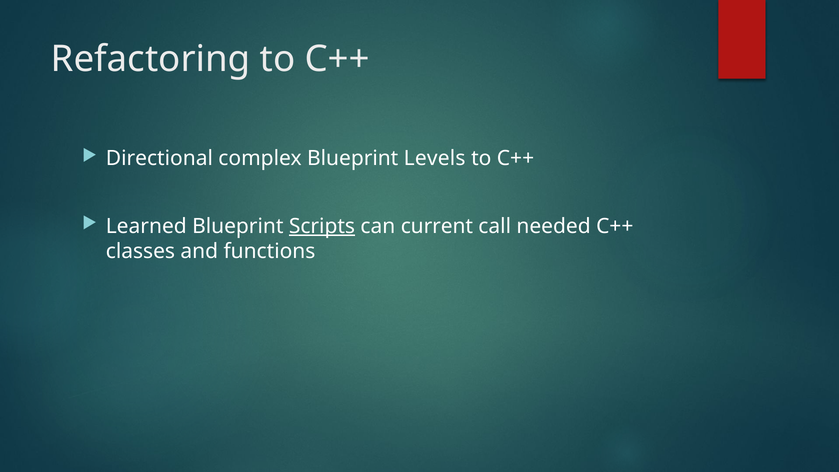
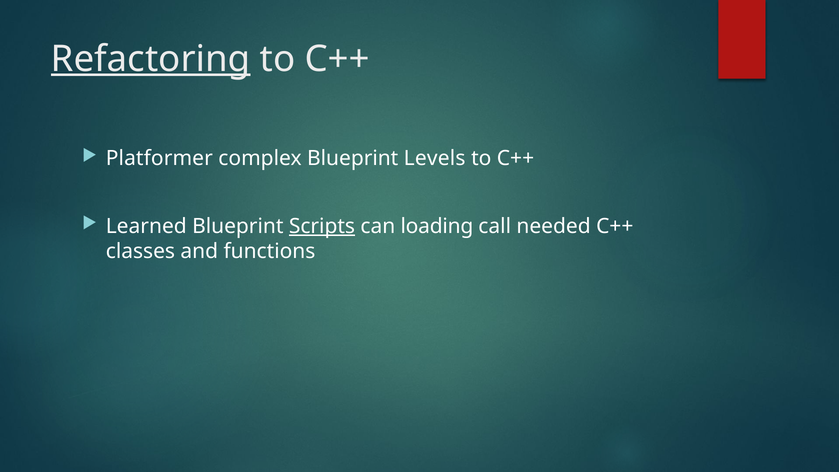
Refactoring underline: none -> present
Directional: Directional -> Platformer
current: current -> loading
